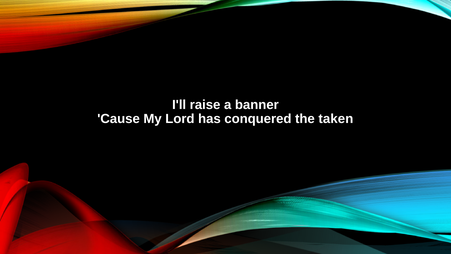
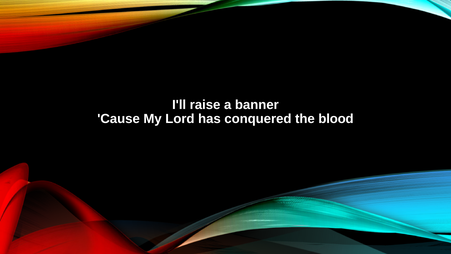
taken: taken -> blood
